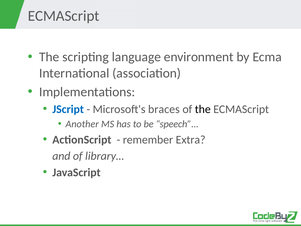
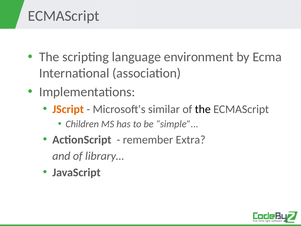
JScript colour: blue -> orange
braces: braces -> similar
Another: Another -> Children
speech: speech -> simple
